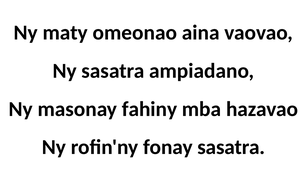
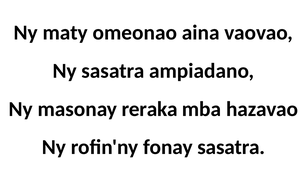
fahiny: fahiny -> reraka
